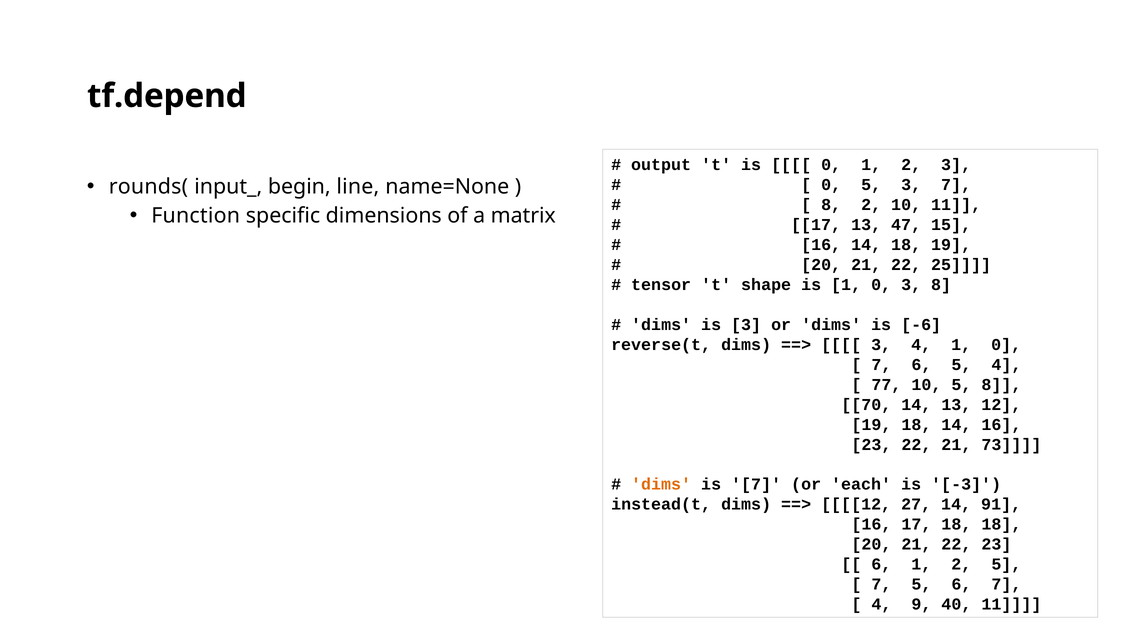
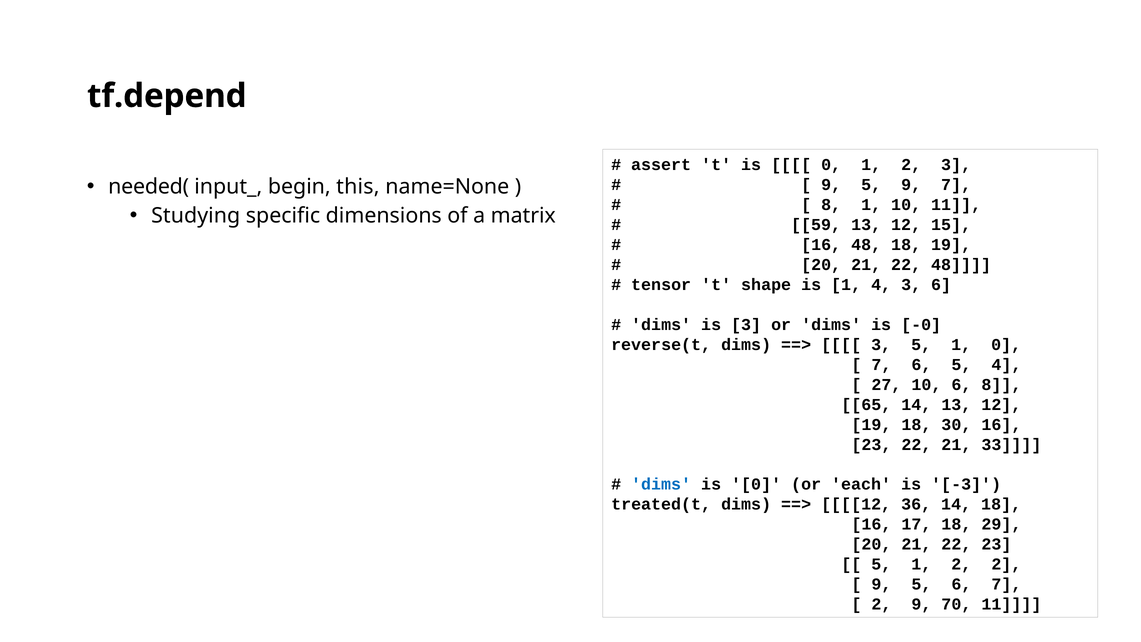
output: output -> assert
rounds(: rounds( -> needed(
line: line -> this
0 at (831, 185): 0 -> 9
5 3: 3 -> 9
8 2: 2 -> 1
Function: Function -> Studying
17 at (816, 225): 17 -> 59
47 at (906, 225): 47 -> 12
16 14: 14 -> 48
22 25: 25 -> 48
is 1 0: 0 -> 4
3 8: 8 -> 6
-6: -6 -> -0
3 4: 4 -> 5
77: 77 -> 27
10 5: 5 -> 6
70: 70 -> 65
18 14: 14 -> 30
73: 73 -> 33
dims at (661, 484) colour: orange -> blue
is 7: 7 -> 0
instead(t: instead(t -> treated(t
27: 27 -> 36
14 91: 91 -> 18
18 18: 18 -> 29
6 at (881, 564): 6 -> 5
2 5: 5 -> 2
7 at (881, 584): 7 -> 9
4 at (881, 604): 4 -> 2
40: 40 -> 70
